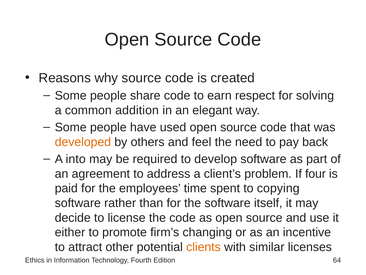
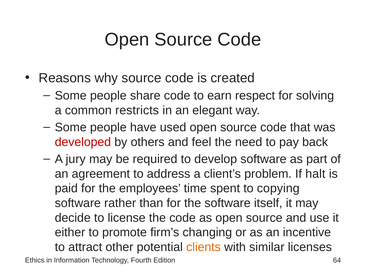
addition: addition -> restricts
developed colour: orange -> red
into: into -> jury
four: four -> halt
